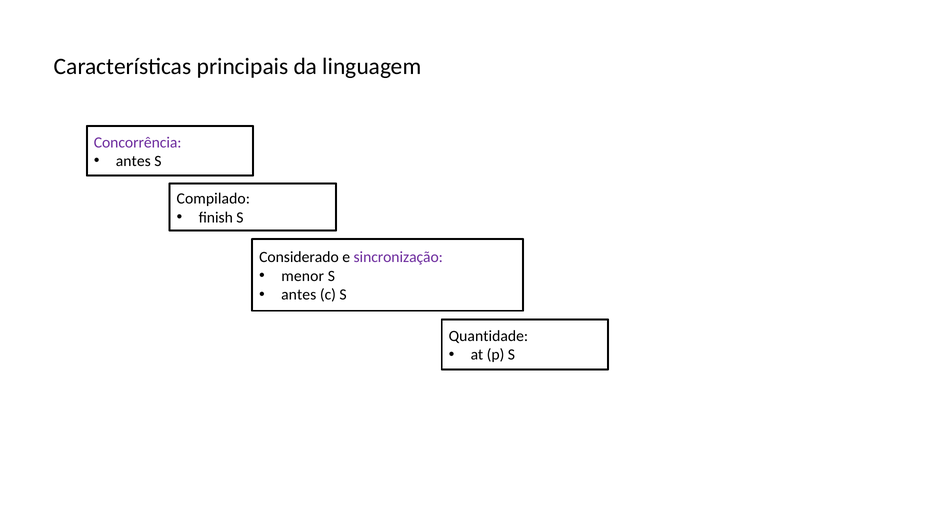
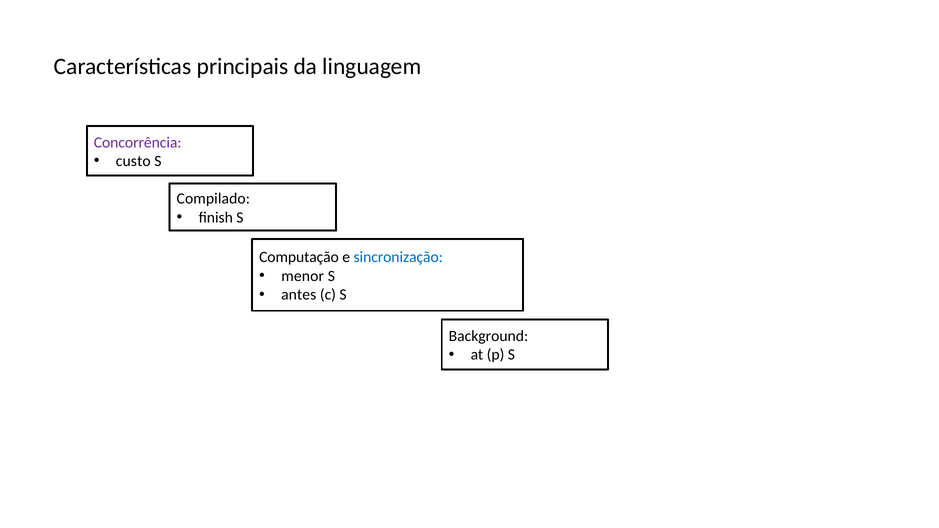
antes at (133, 161): antes -> custo
Considerado: Considerado -> Computação
sincronização colour: purple -> blue
Quantidade: Quantidade -> Background
